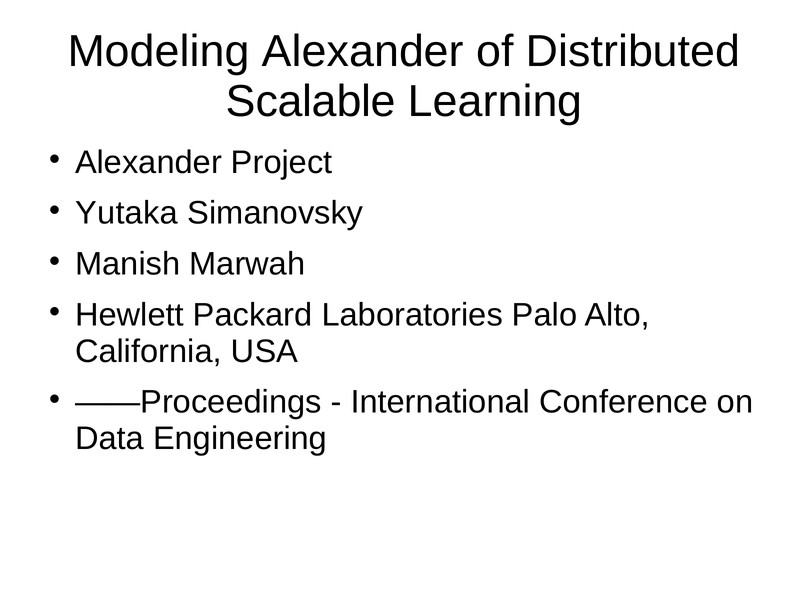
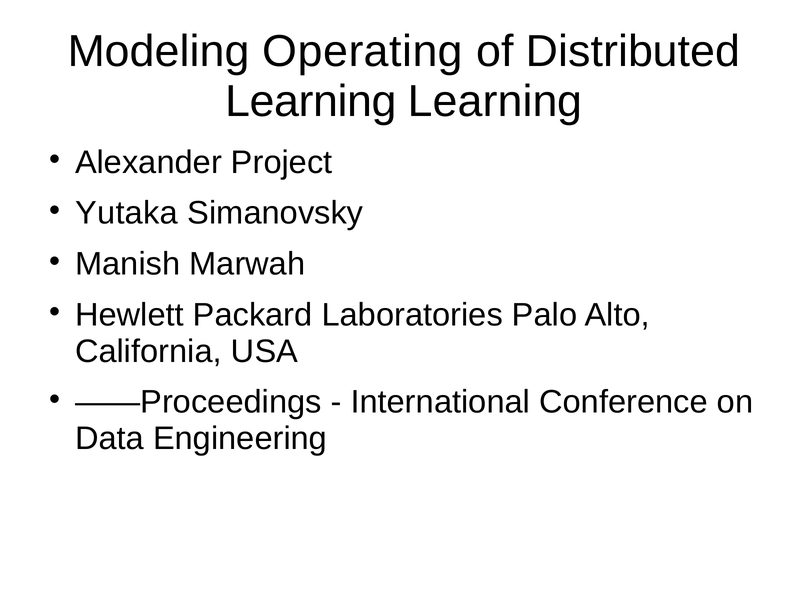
Modeling Alexander: Alexander -> Operating
Scalable at (311, 102): Scalable -> Learning
